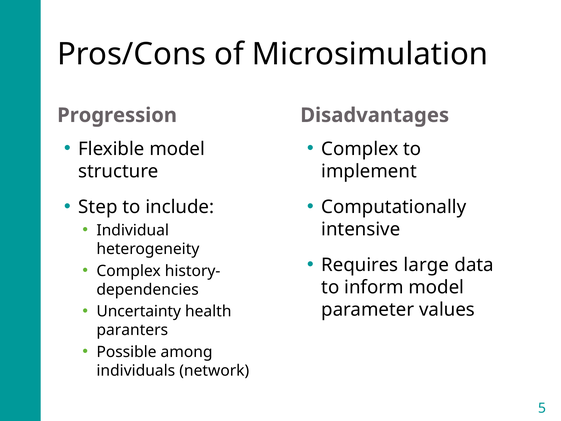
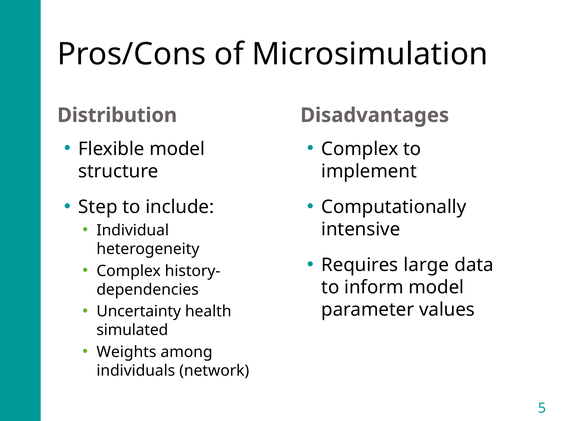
Progression: Progression -> Distribution
paranters: paranters -> simulated
Possible: Possible -> Weights
